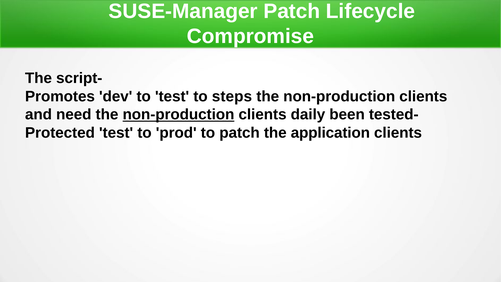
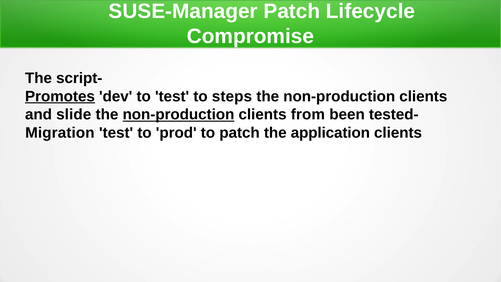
Promotes underline: none -> present
need: need -> slide
daily: daily -> from
Protected: Protected -> Migration
